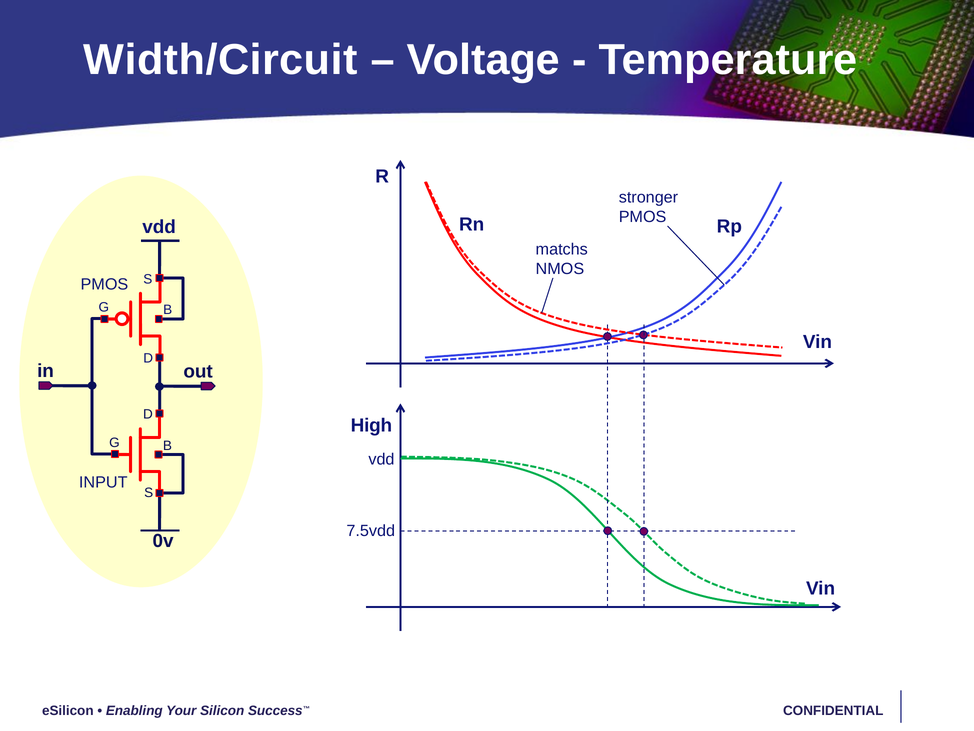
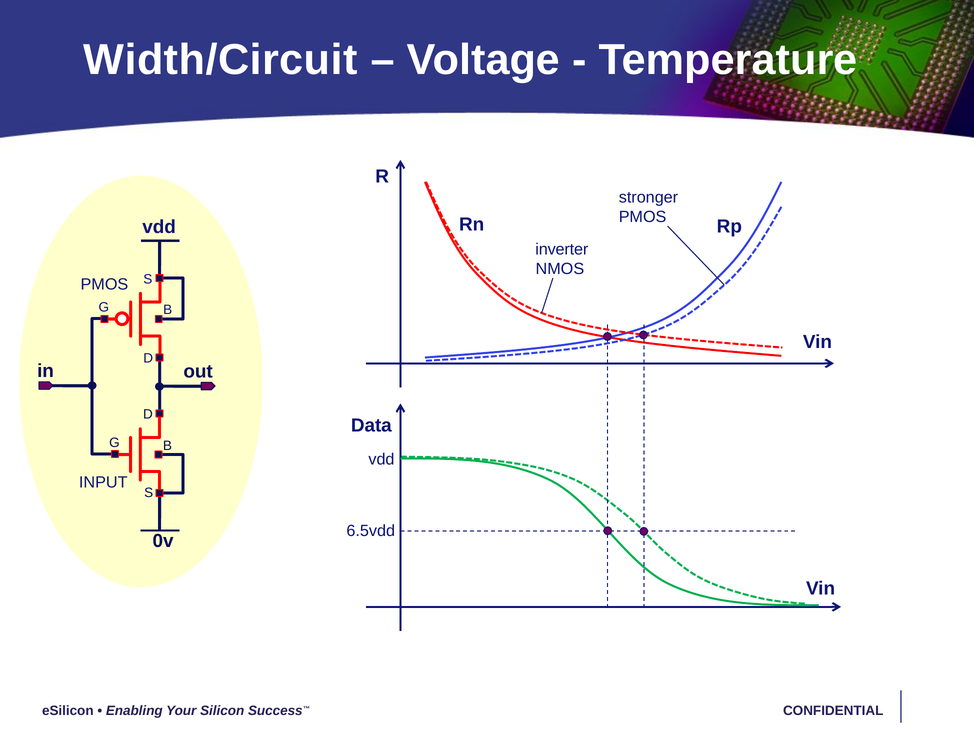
matchs: matchs -> inverter
High: High -> Data
7.5vdd: 7.5vdd -> 6.5vdd
